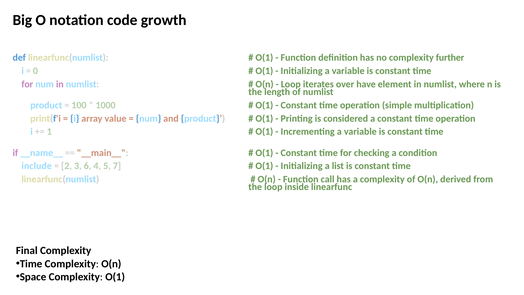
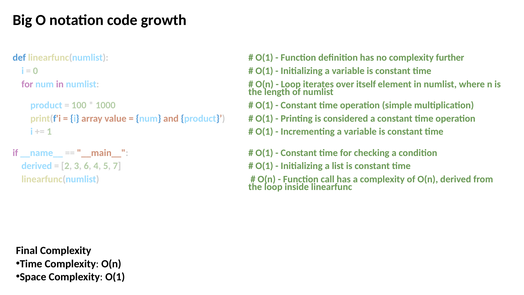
have: have -> itself
include at (37, 166): include -> derived
